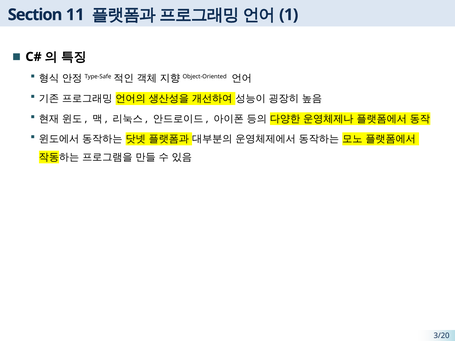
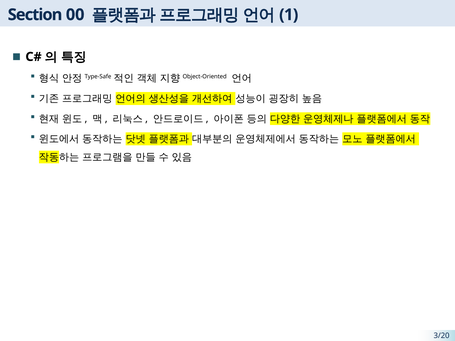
11: 11 -> 00
